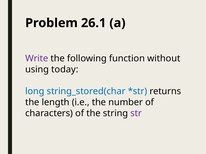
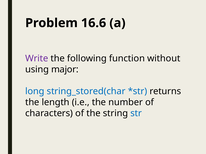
26.1: 26.1 -> 16.6
today: today -> major
str colour: purple -> blue
